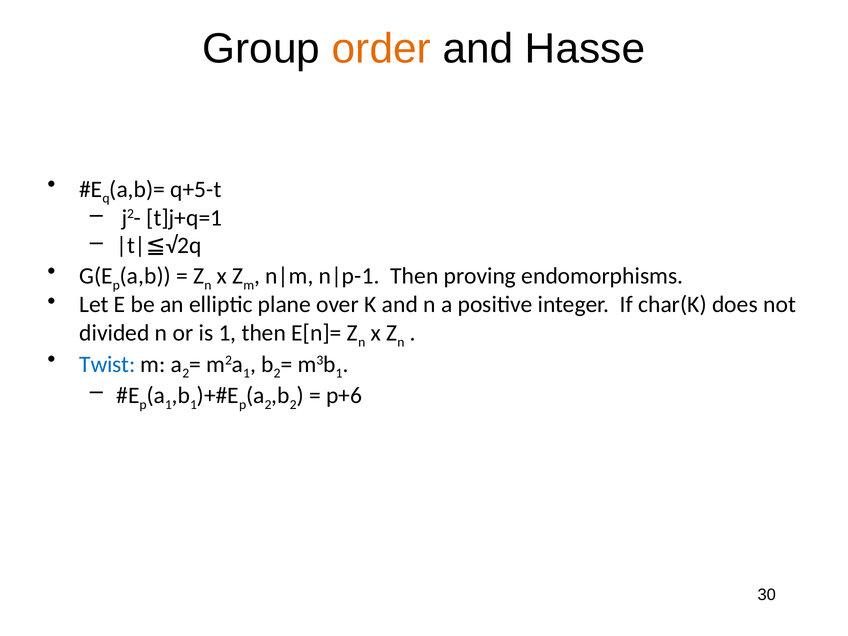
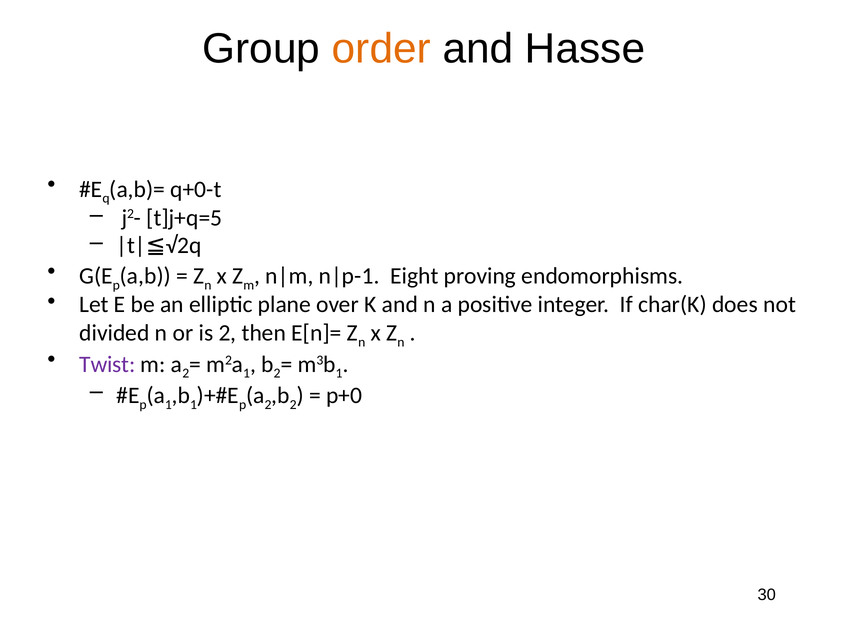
q+5-t: q+5-t -> q+0-t
t]j+q=1: t]j+q=1 -> t]j+q=5
Then at (414, 276): Then -> Eight
is 1: 1 -> 2
Twist colour: blue -> purple
p+6: p+6 -> p+0
